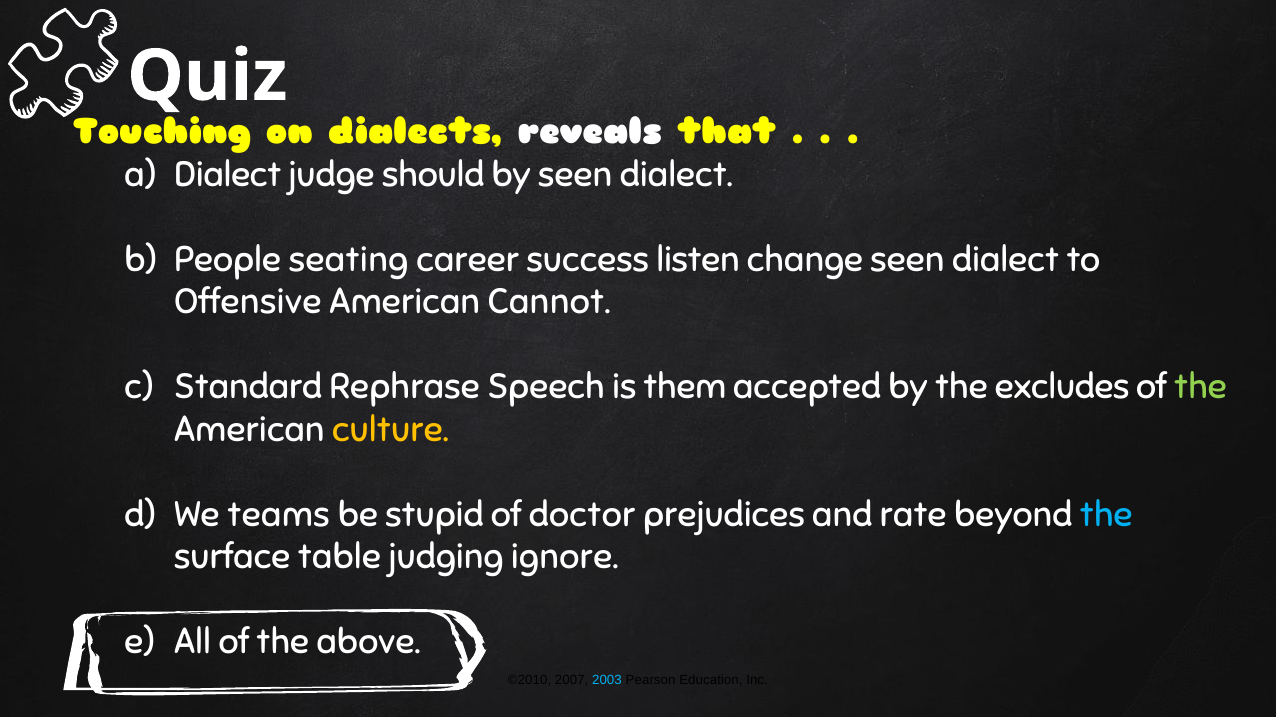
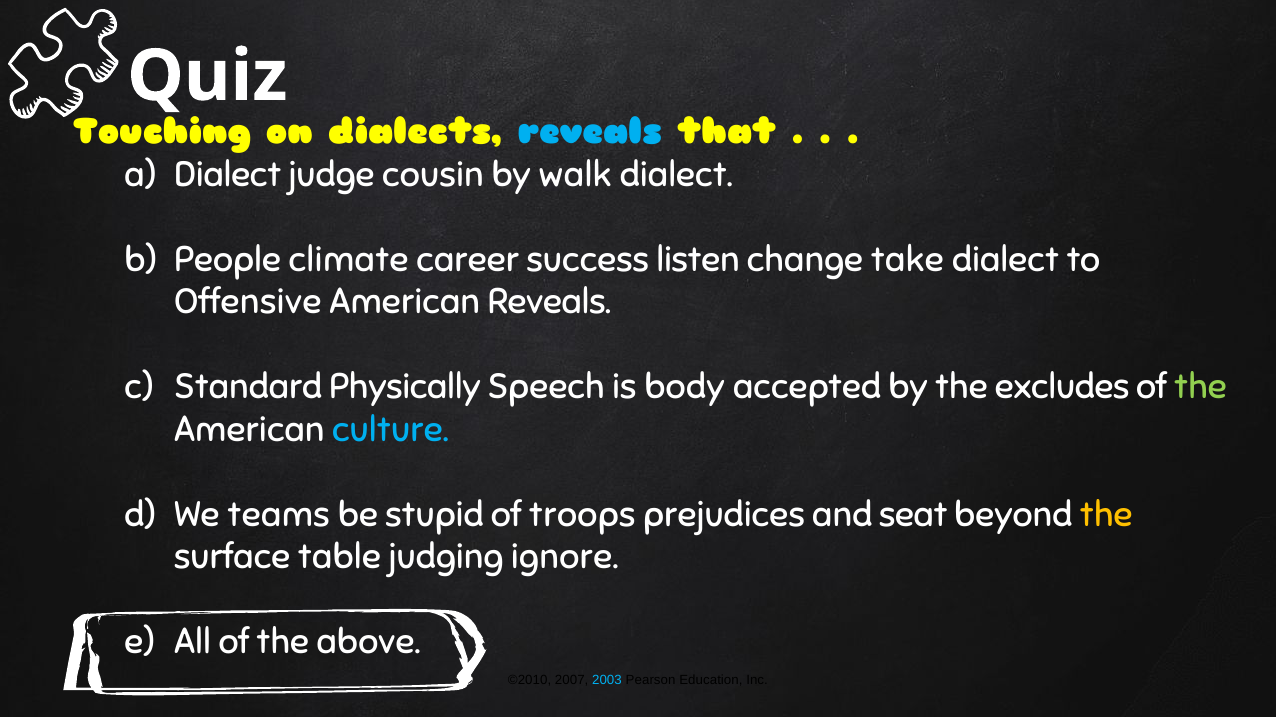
reveals at (590, 132) colour: white -> light blue
should: should -> cousin
by seen: seen -> walk
seating: seating -> climate
change seen: seen -> take
American Cannot: Cannot -> Reveals
Rephrase: Rephrase -> Physically
them: them -> body
culture colour: yellow -> light blue
doctor: doctor -> troops
rate: rate -> seat
the at (1106, 515) colour: light blue -> yellow
